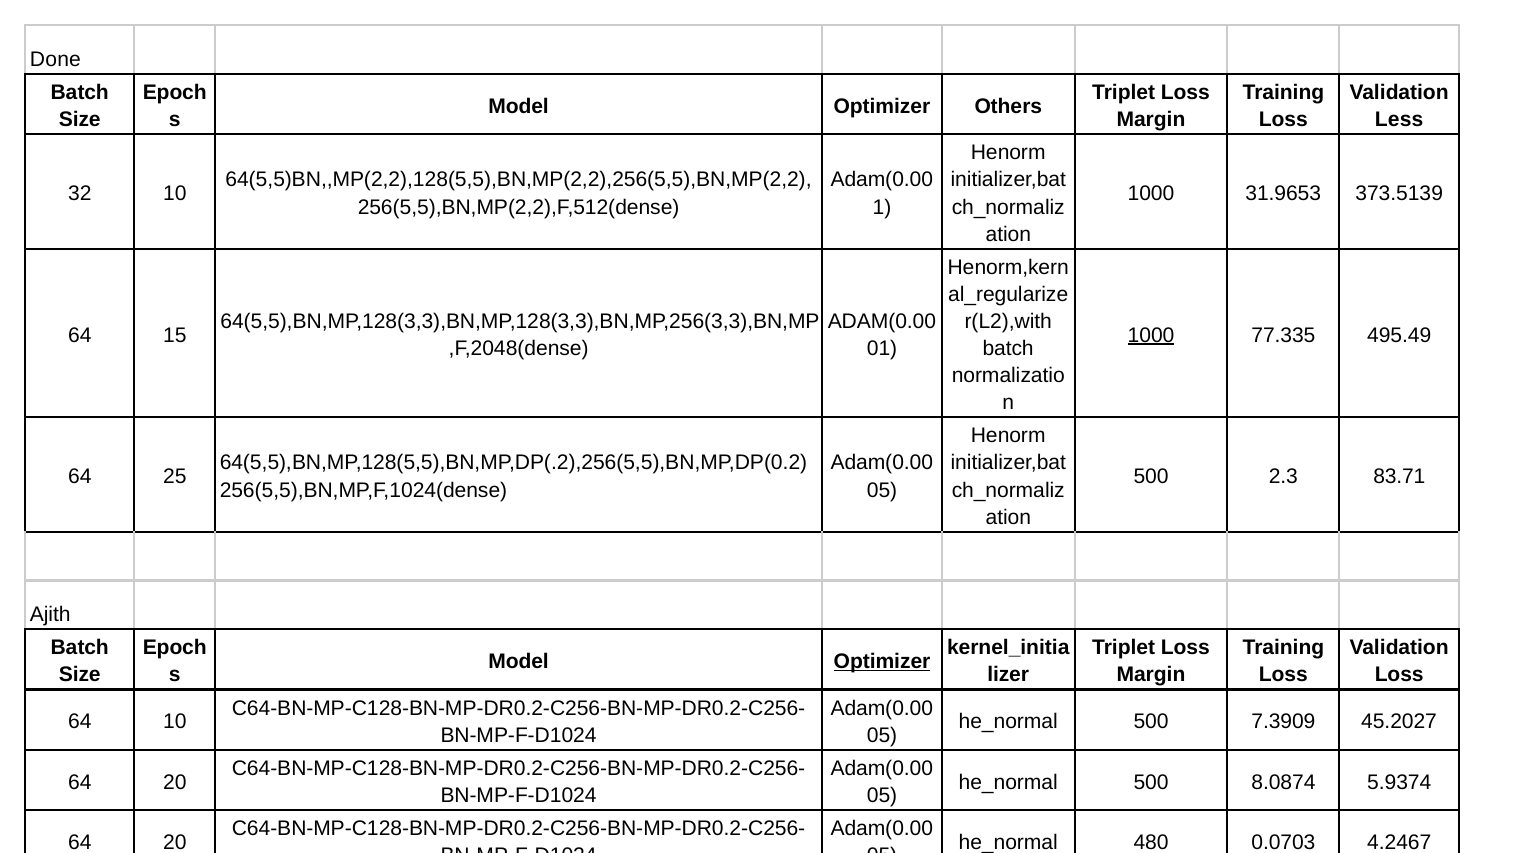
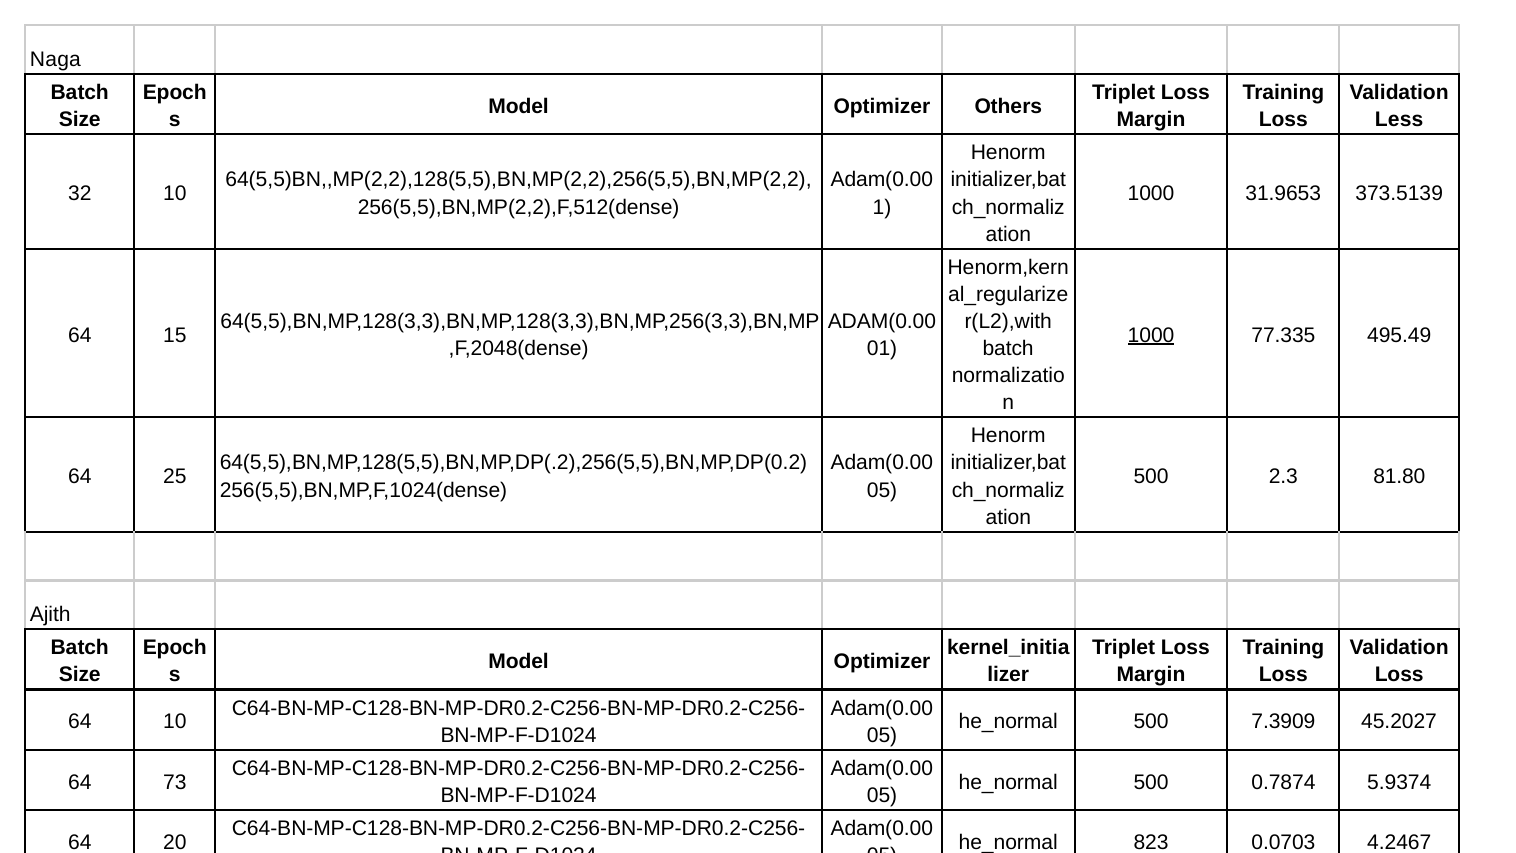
Done: Done -> Naga
83.71: 83.71 -> 81.80
Optimizer at (882, 661) underline: present -> none
20 at (175, 782): 20 -> 73
8.0874: 8.0874 -> 0.7874
480: 480 -> 823
